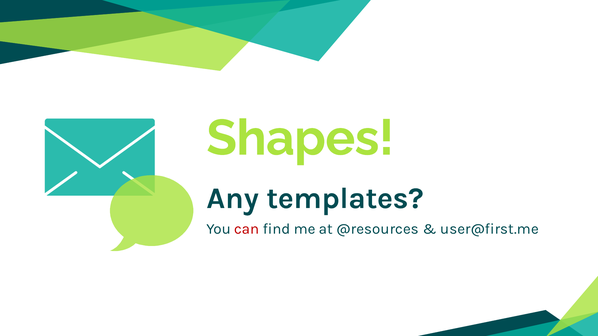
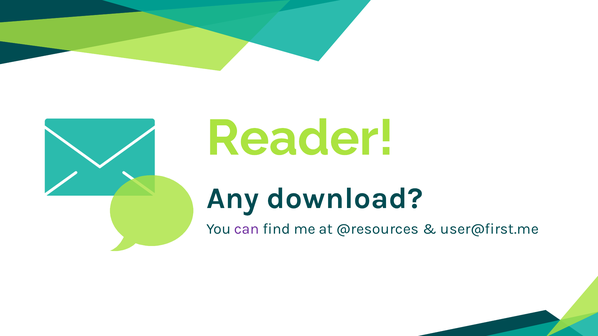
Shapes: Shapes -> Reader
templates: templates -> download
can colour: red -> purple
